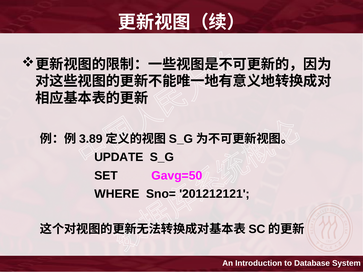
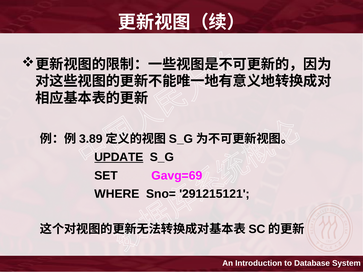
UPDATE underline: none -> present
Gavg=50: Gavg=50 -> Gavg=69
201212121: 201212121 -> 291215121
